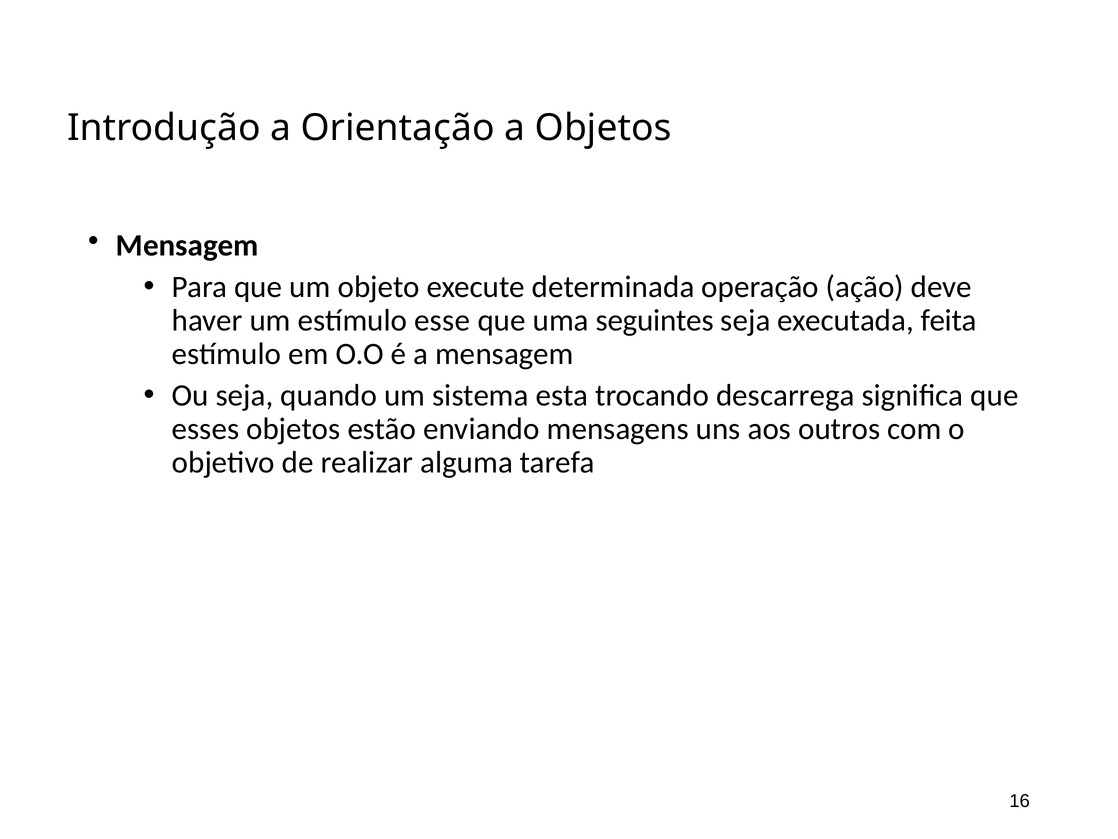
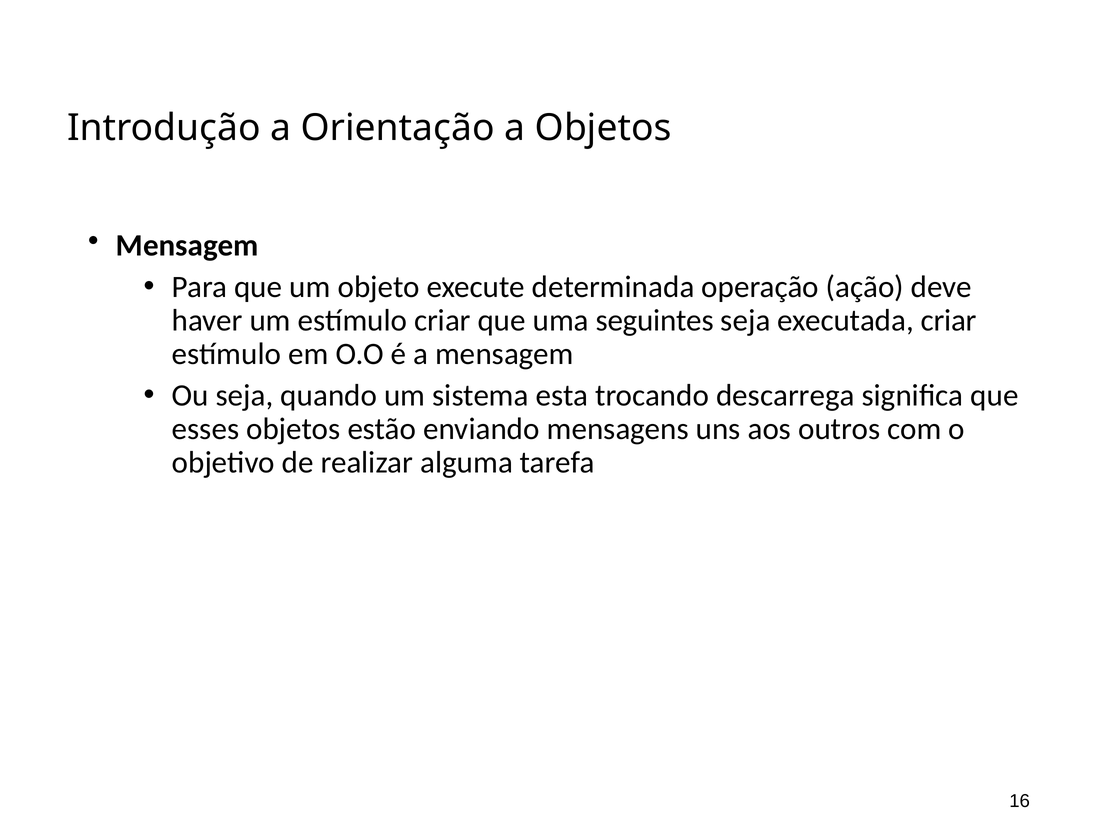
estímulo esse: esse -> criar
executada feita: feita -> criar
